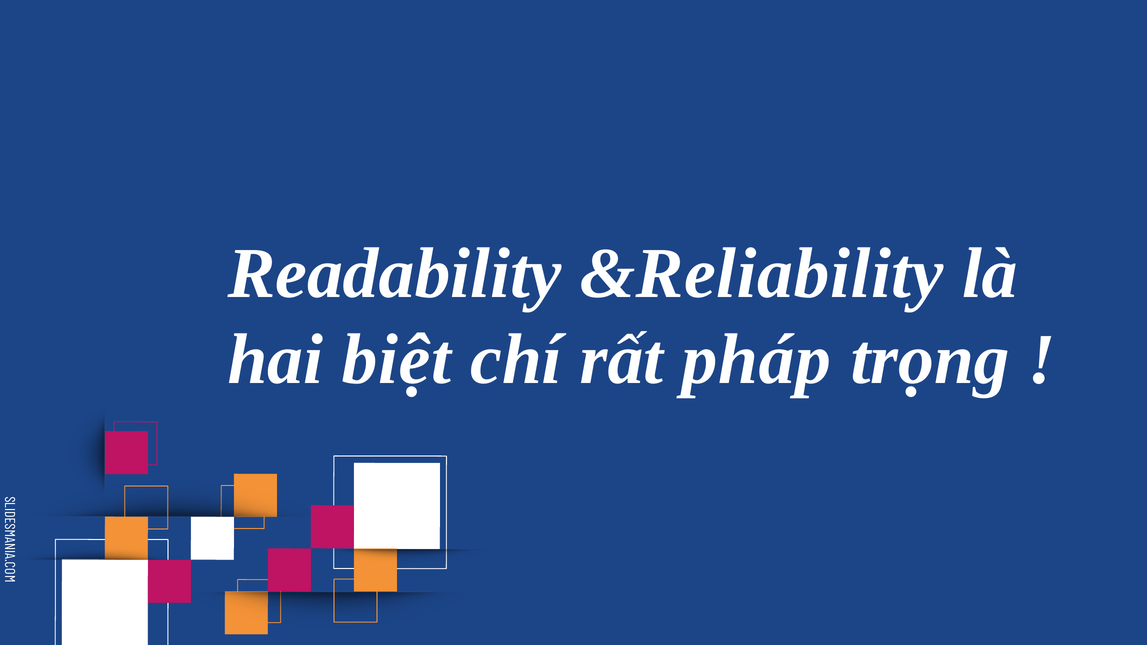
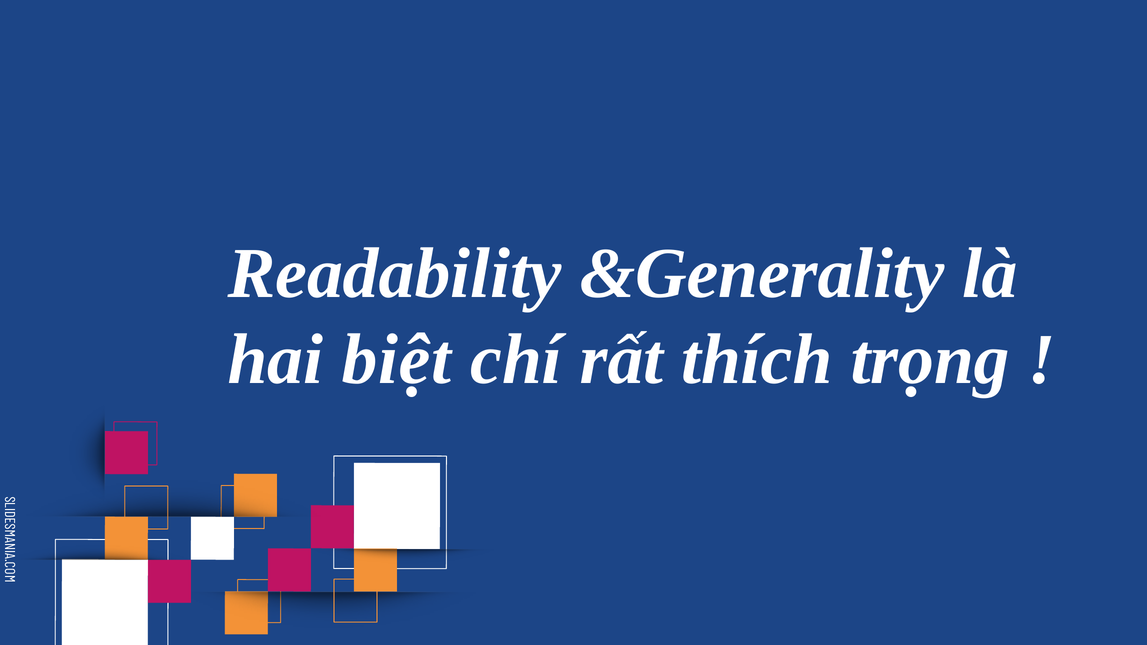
&Reliability: &Reliability -> &Generality
pháp: pháp -> thích
